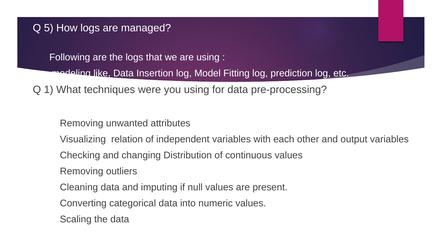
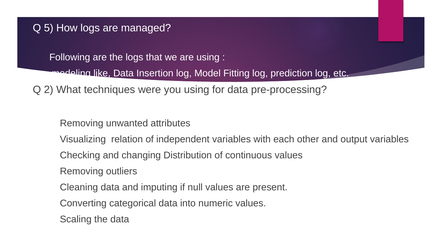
1: 1 -> 2
